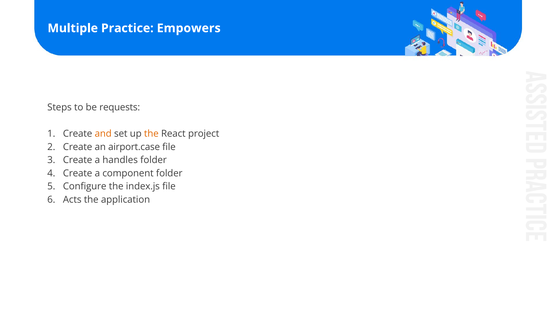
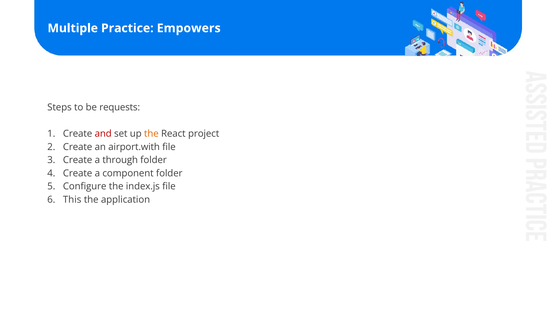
and colour: orange -> red
airport.case: airport.case -> airport.with
handles: handles -> through
Acts: Acts -> This
